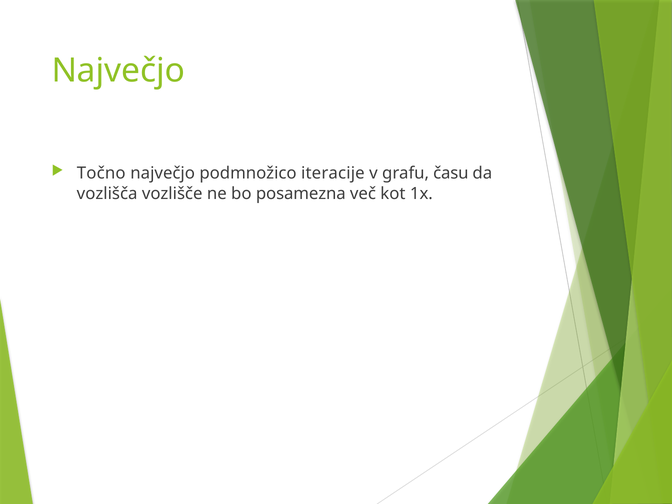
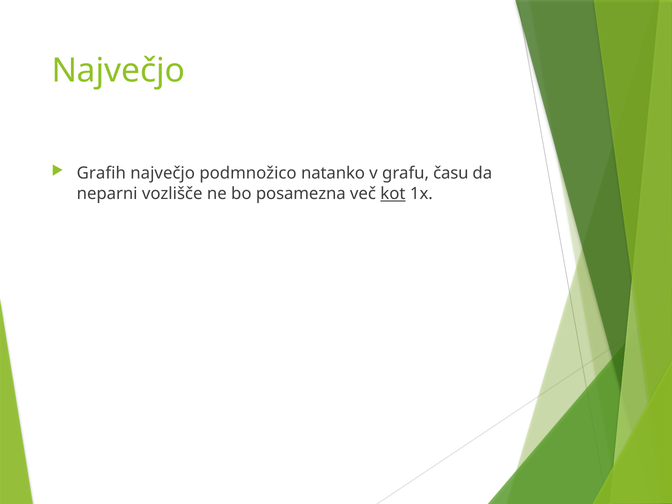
Točno: Točno -> Grafih
iteracije: iteracije -> natanko
vozlišča: vozlišča -> neparni
kot underline: none -> present
